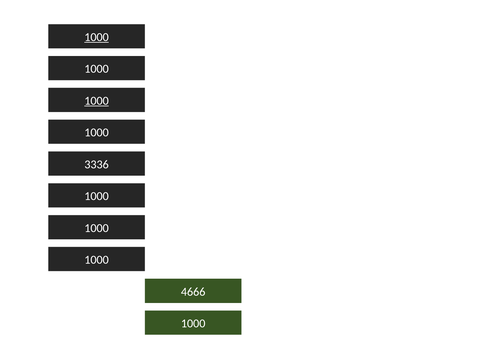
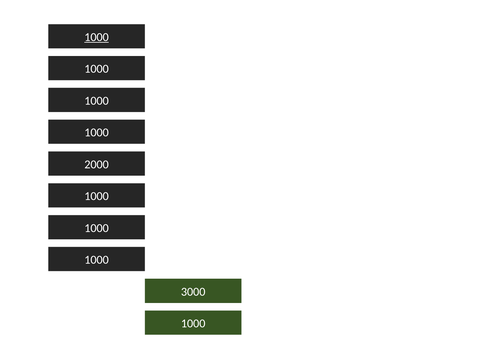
1000 at (97, 101) underline: present -> none
3336: 3336 -> 2000
4666: 4666 -> 3000
